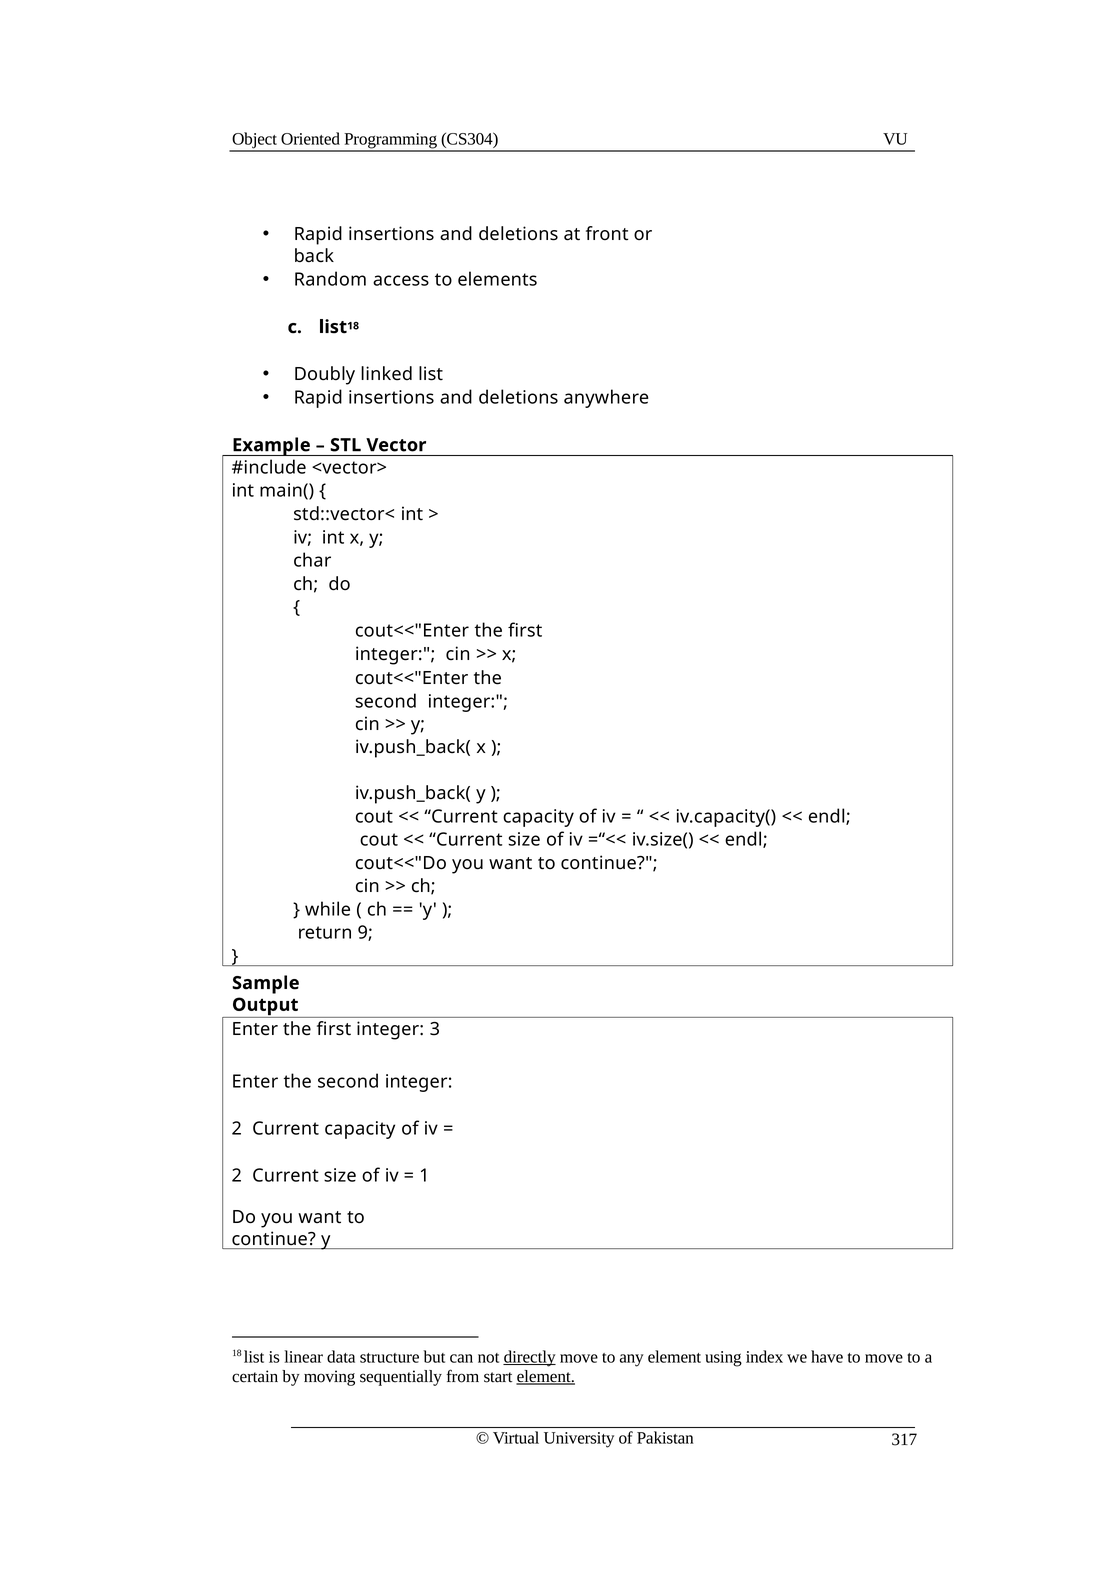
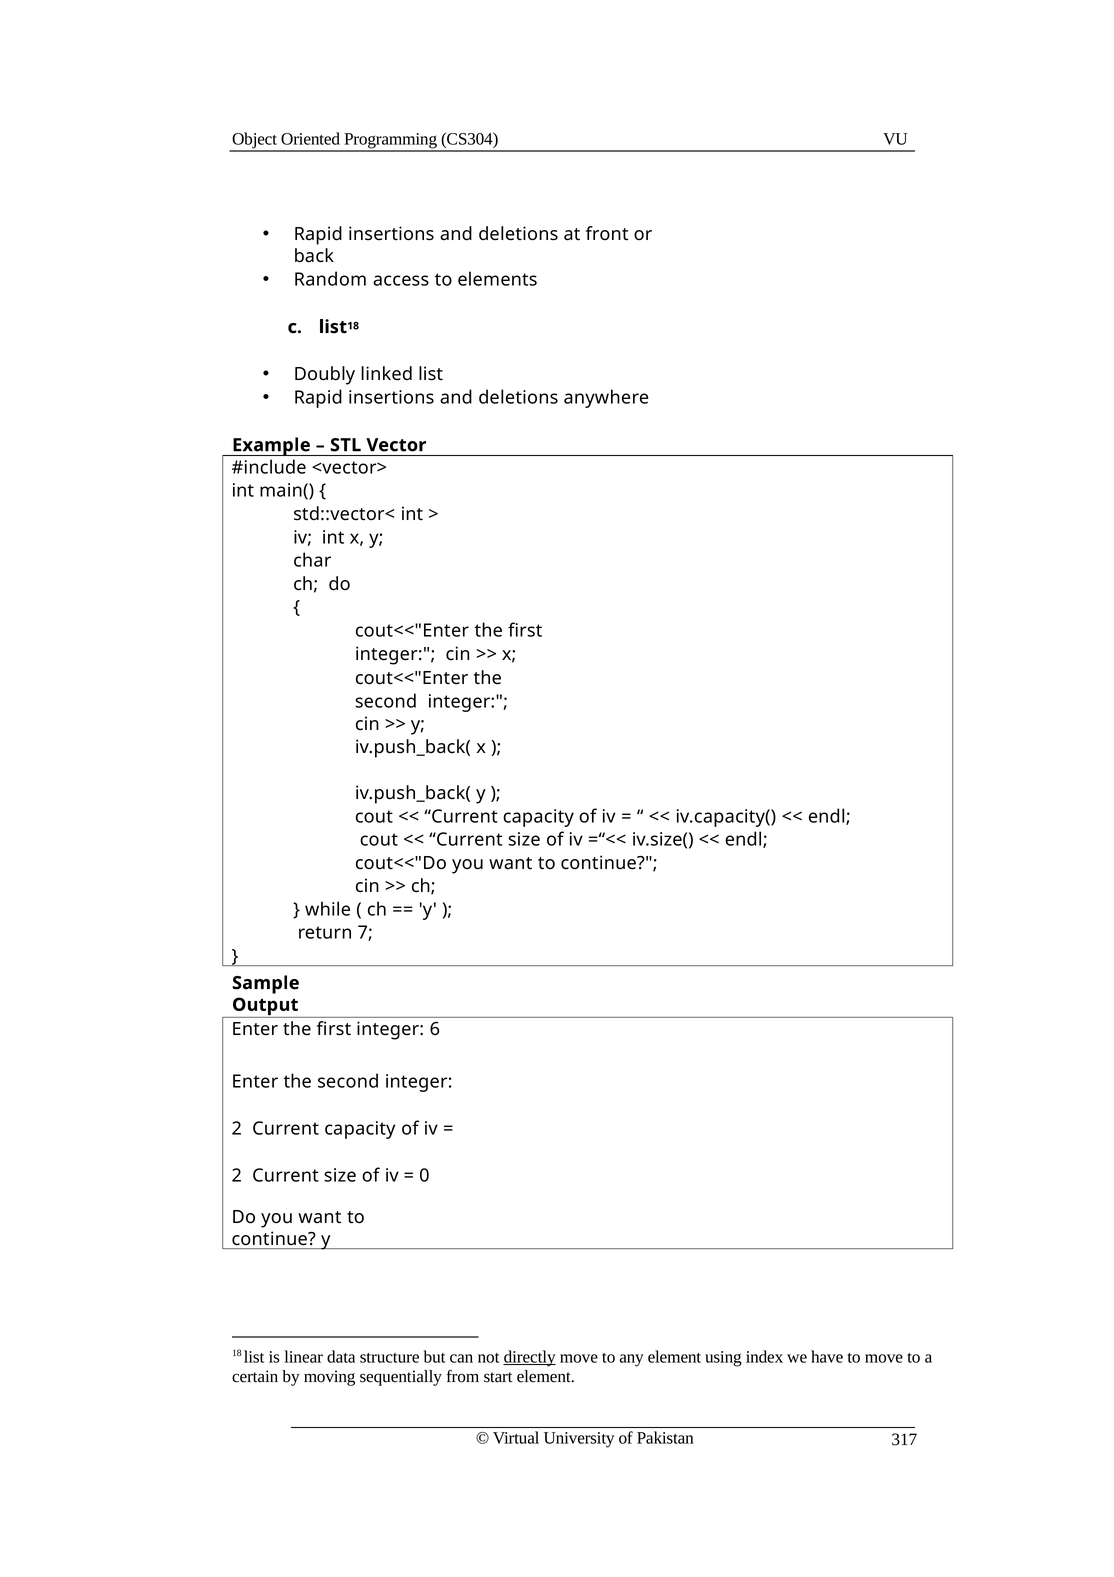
9: 9 -> 7
3: 3 -> 6
1: 1 -> 0
element at (546, 1376) underline: present -> none
